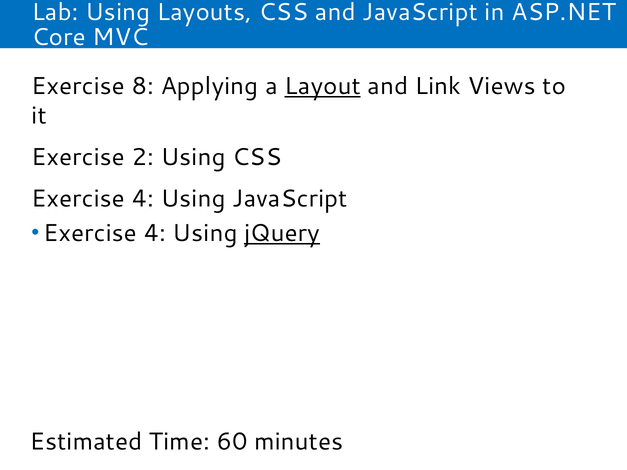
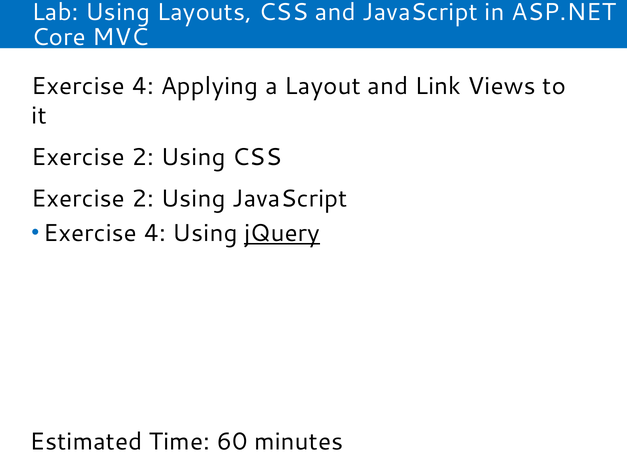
8 at (143, 86): 8 -> 4
Layout underline: present -> none
4 at (143, 199): 4 -> 2
